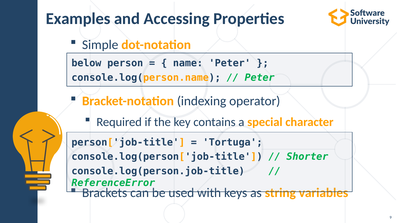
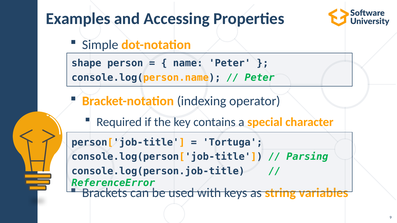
below: below -> shape
Shorter: Shorter -> Parsing
